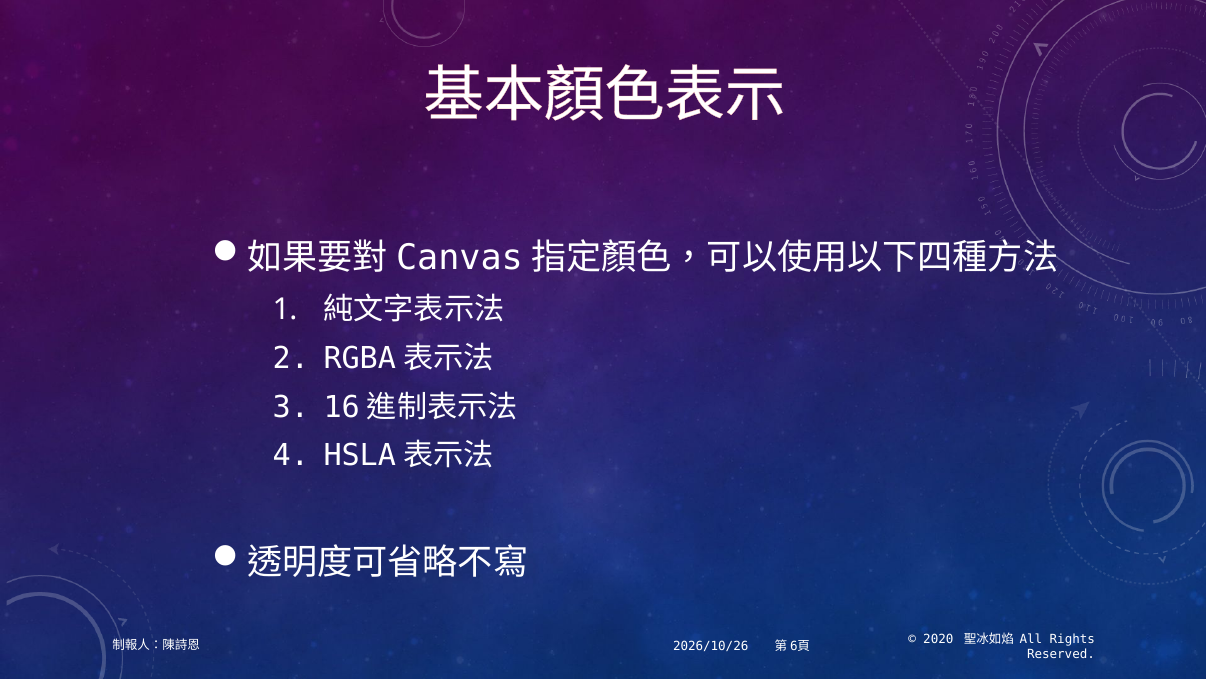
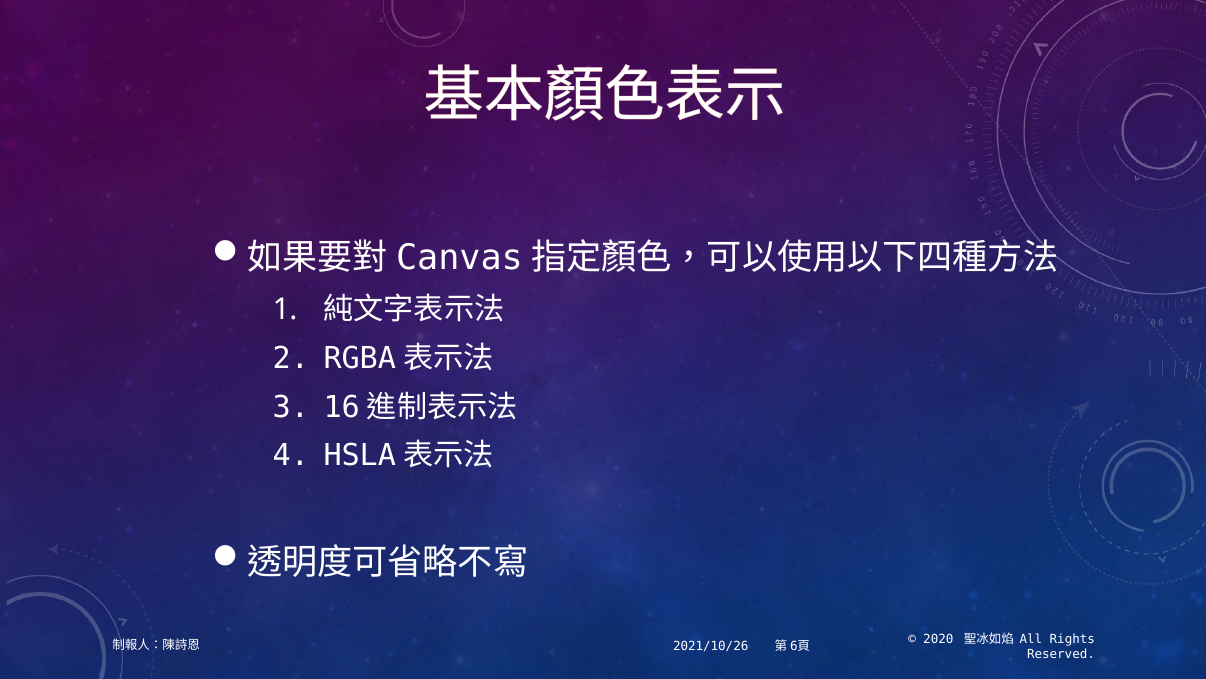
2026/10/26: 2026/10/26 -> 2021/10/26
